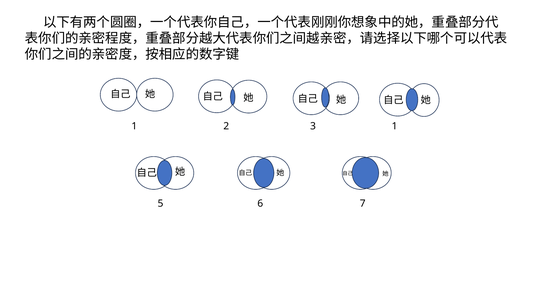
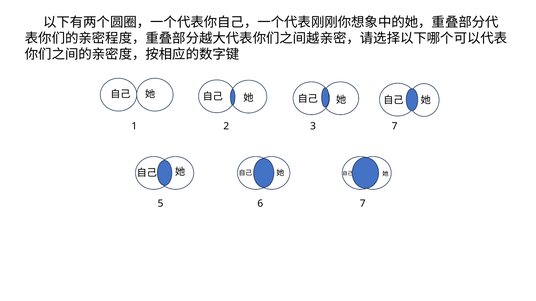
3 1: 1 -> 7
